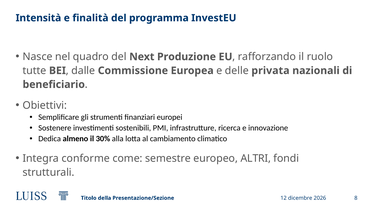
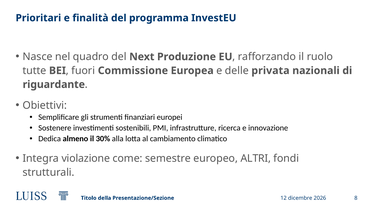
Intensità: Intensità -> Prioritari
dalle: dalle -> fuori
beneficiario: beneficiario -> riguardante
conforme: conforme -> violazione
